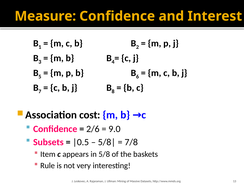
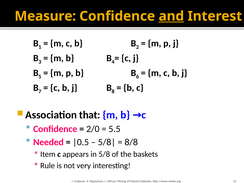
and underline: none -> present
cost: cost -> that
2/6: 2/6 -> 2/0
9.0: 9.0 -> 5.5
Subsets: Subsets -> Needed
7/8: 7/8 -> 8/8
